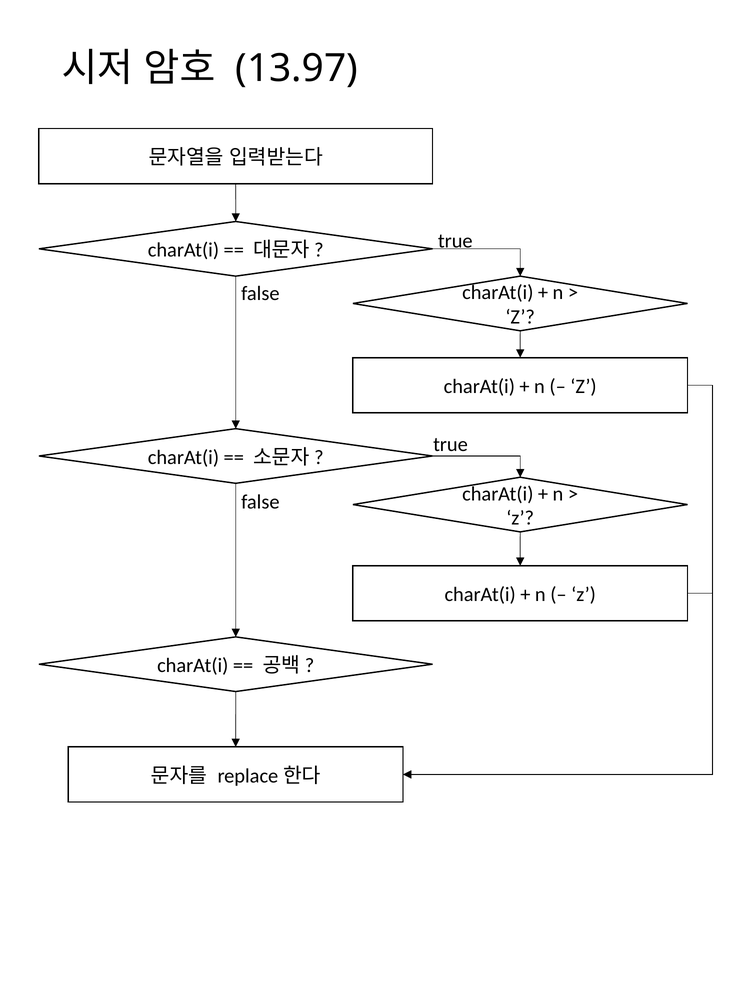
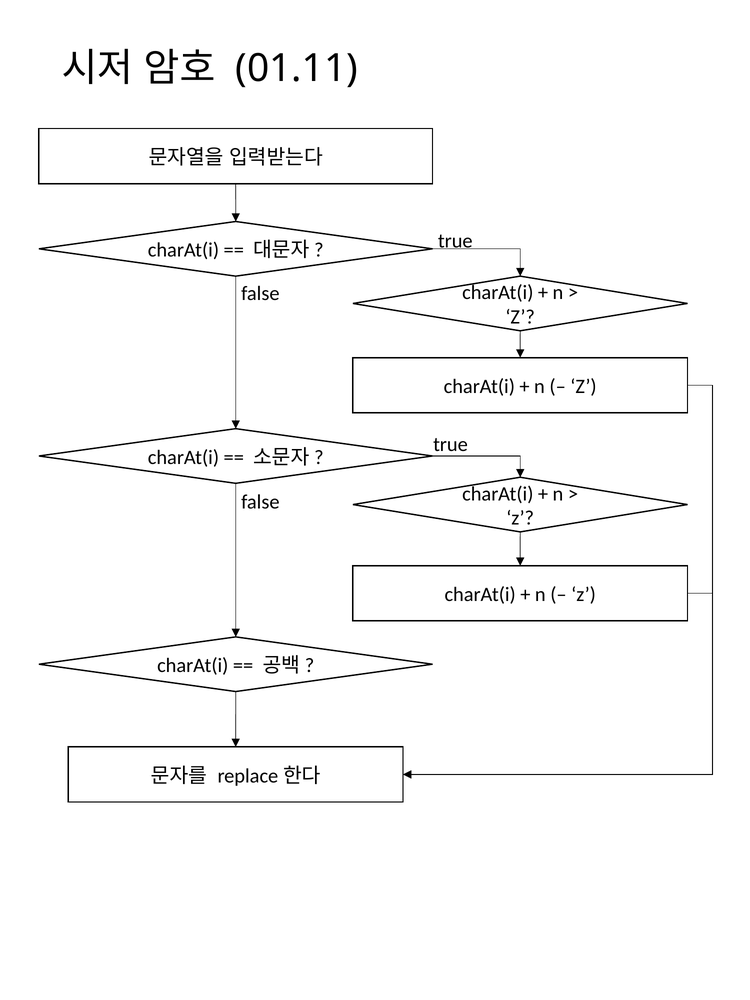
13.97: 13.97 -> 01.11
